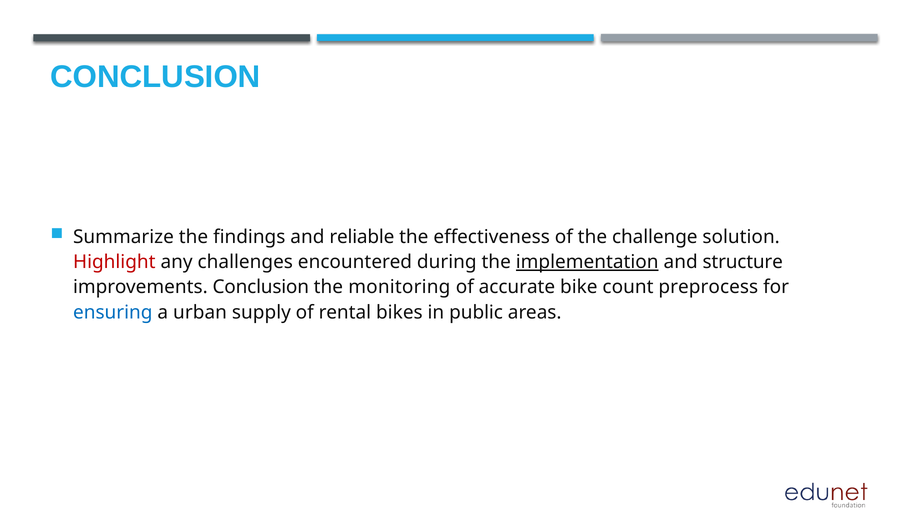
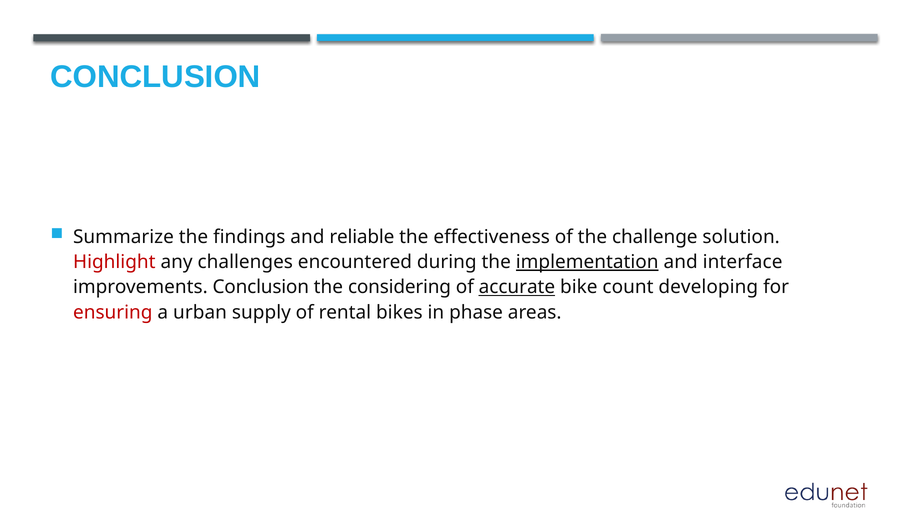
structure: structure -> interface
monitoring: monitoring -> considering
accurate underline: none -> present
preprocess: preprocess -> developing
ensuring colour: blue -> red
public: public -> phase
